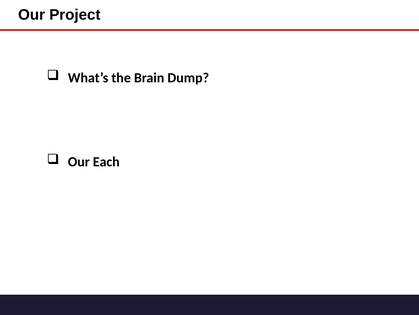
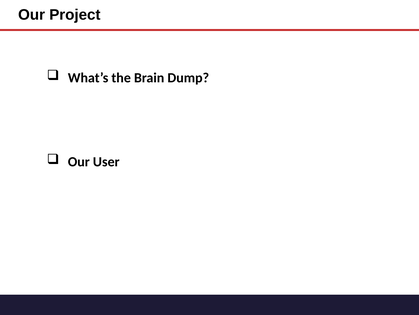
Each: Each -> User
